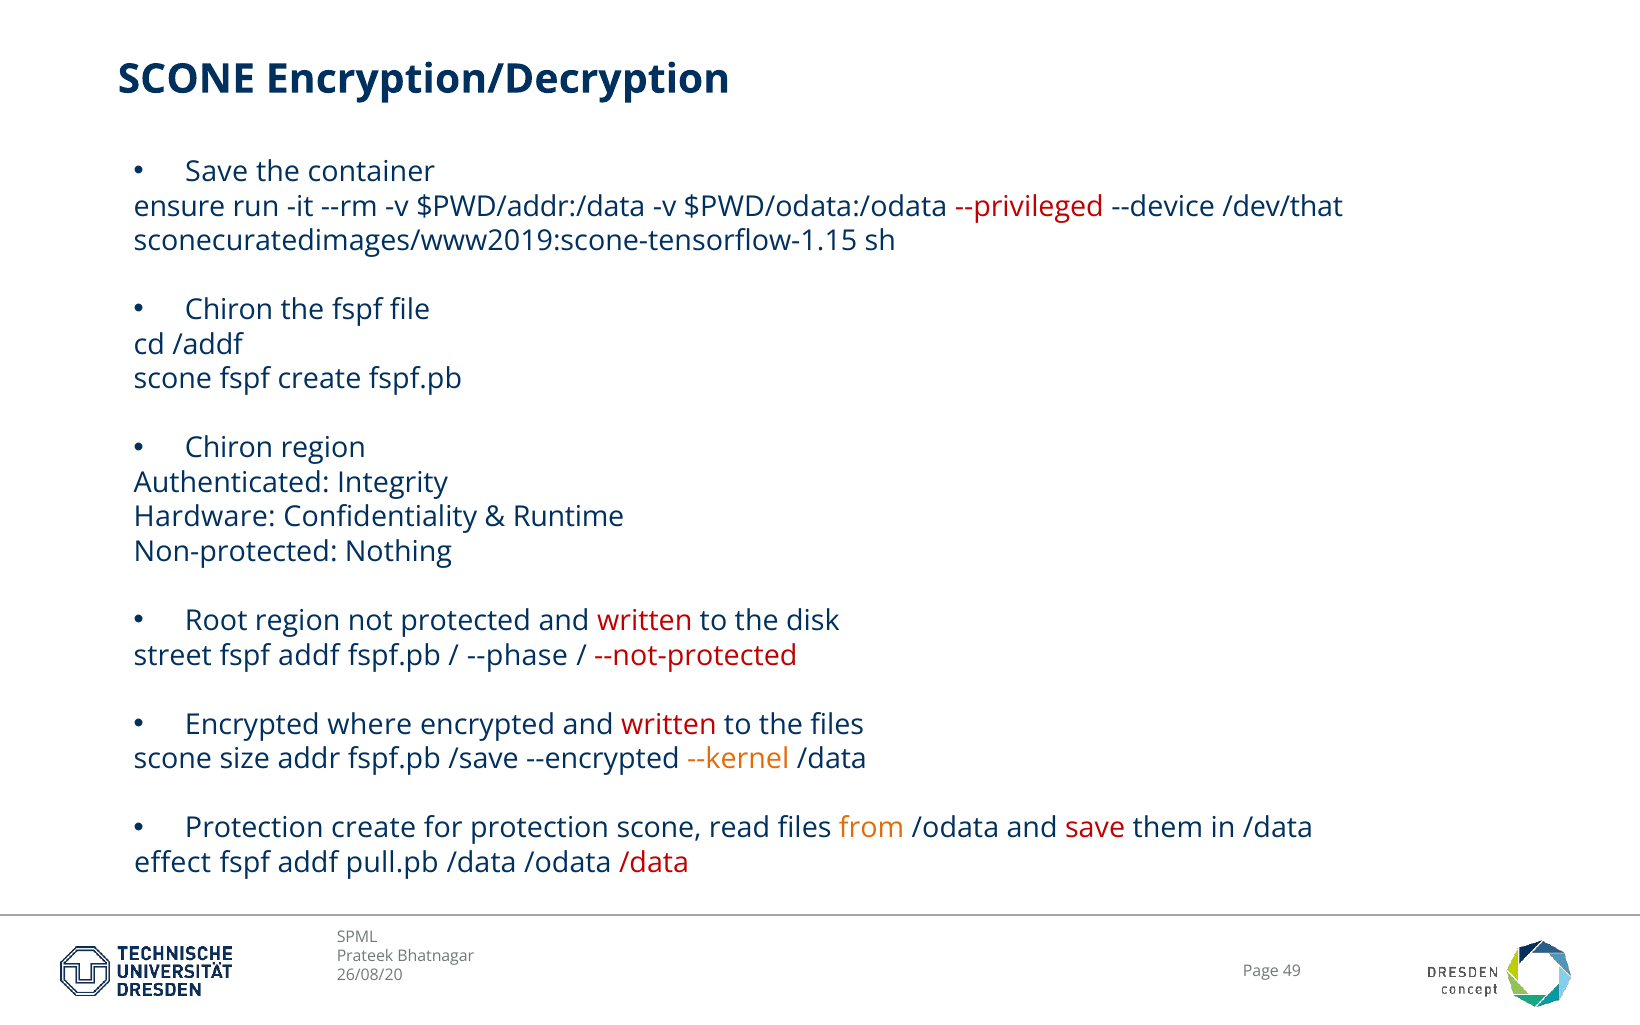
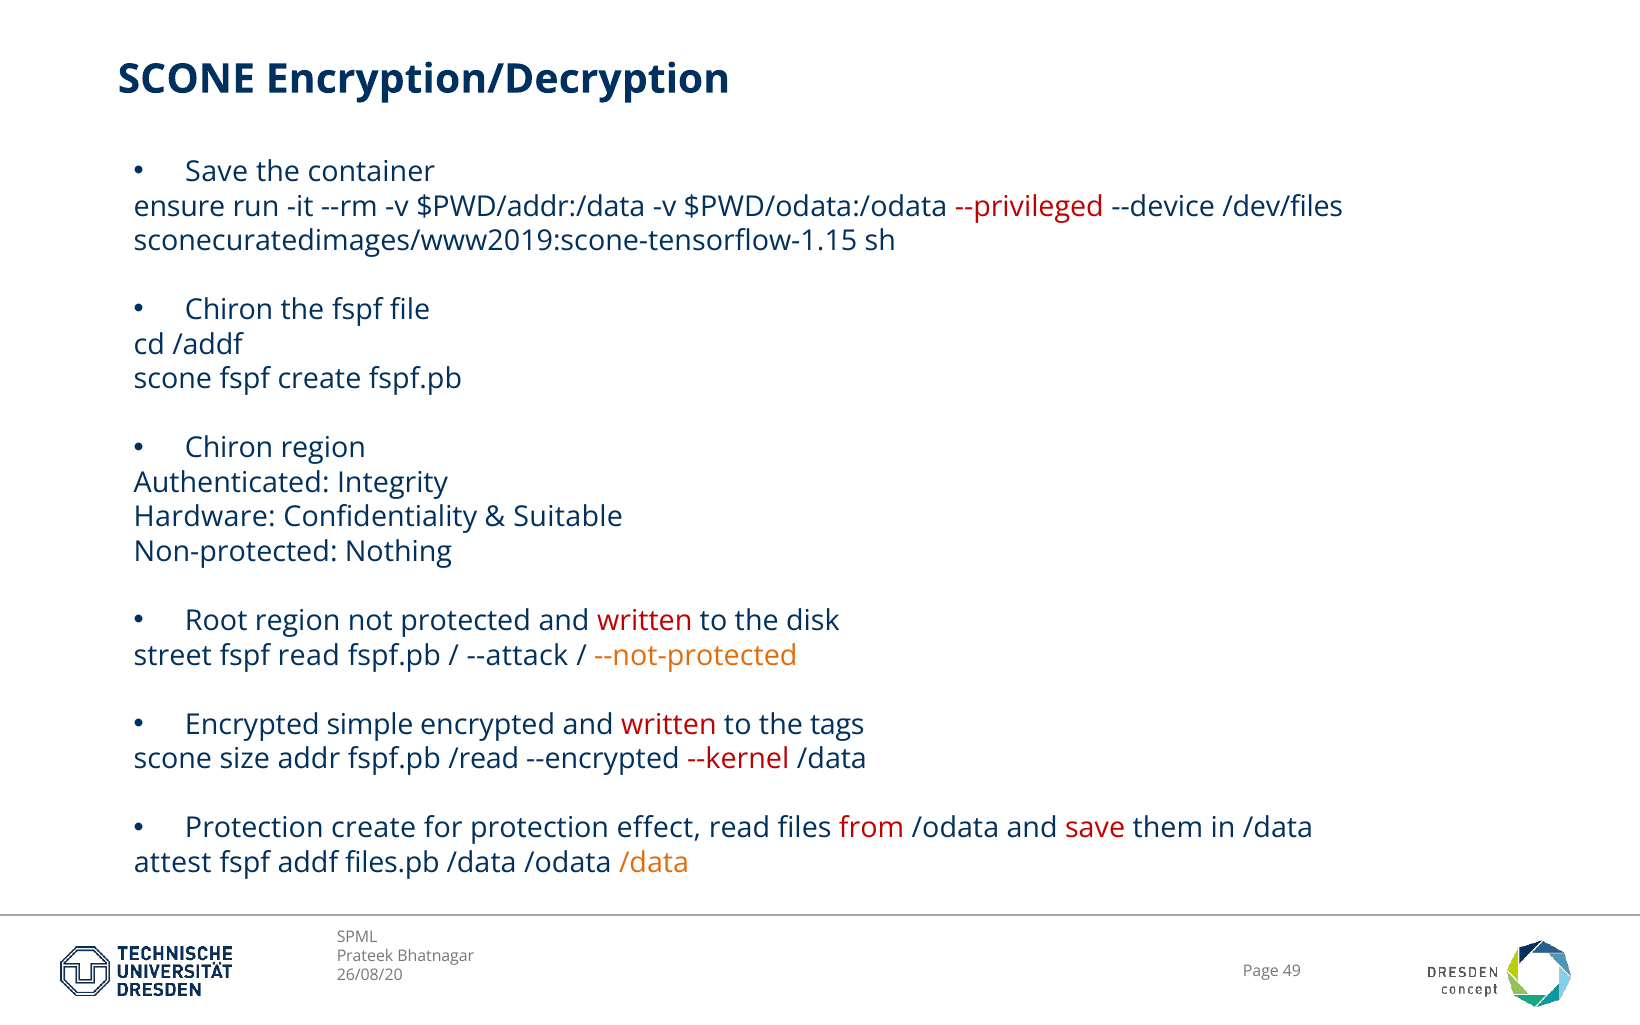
/dev/that: /dev/that -> /dev/files
Runtime: Runtime -> Suitable
addf at (309, 656): addf -> read
--phase: --phase -> --attack
--not-protected colour: red -> orange
where: where -> simple
the files: files -> tags
/save: /save -> /read
--kernel colour: orange -> red
protection scone: scone -> effect
from colour: orange -> red
effect: effect -> attest
pull.pb: pull.pb -> files.pb
/data at (654, 863) colour: red -> orange
